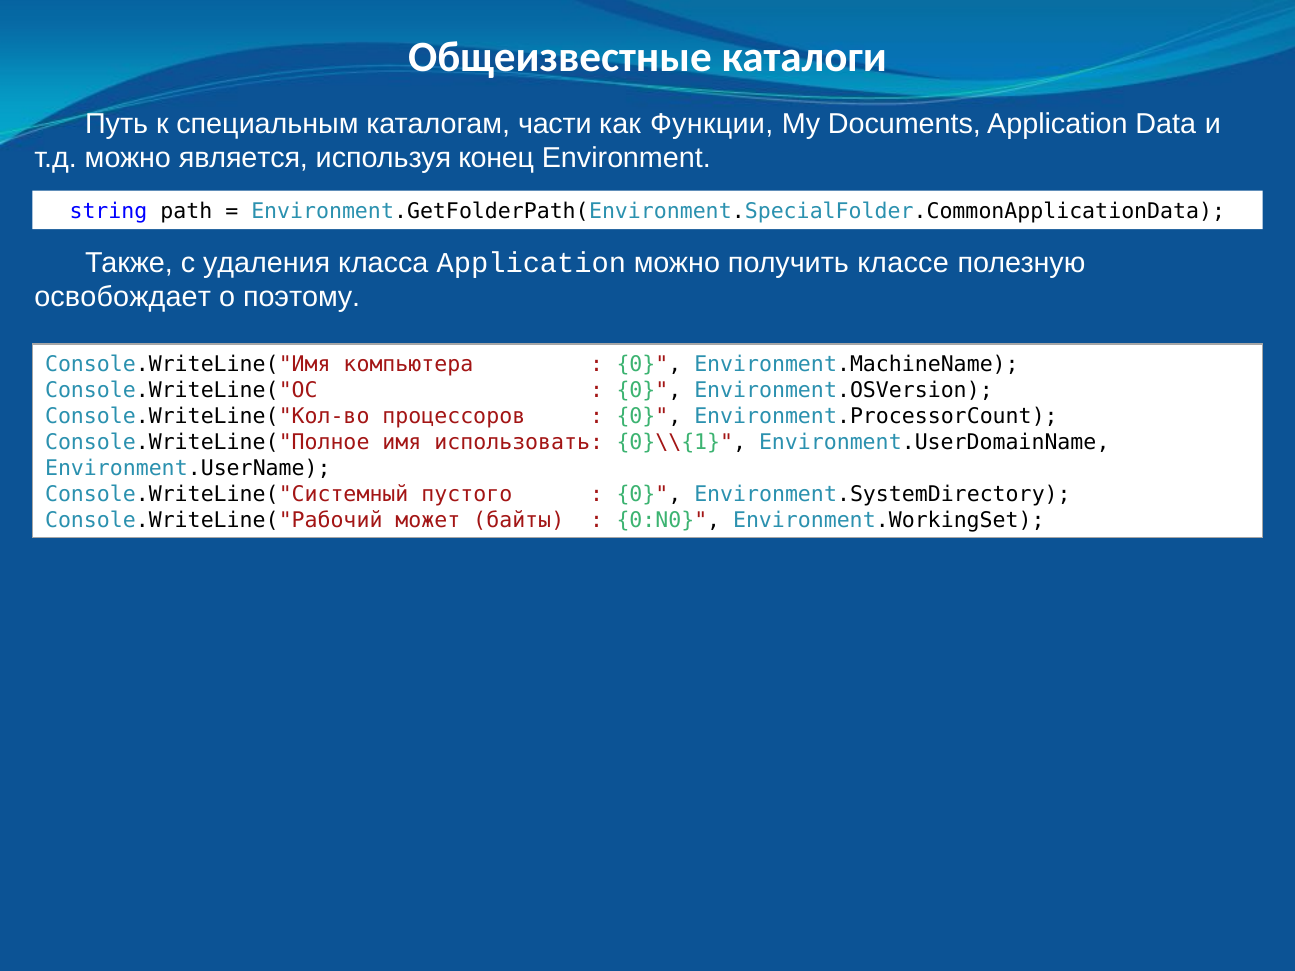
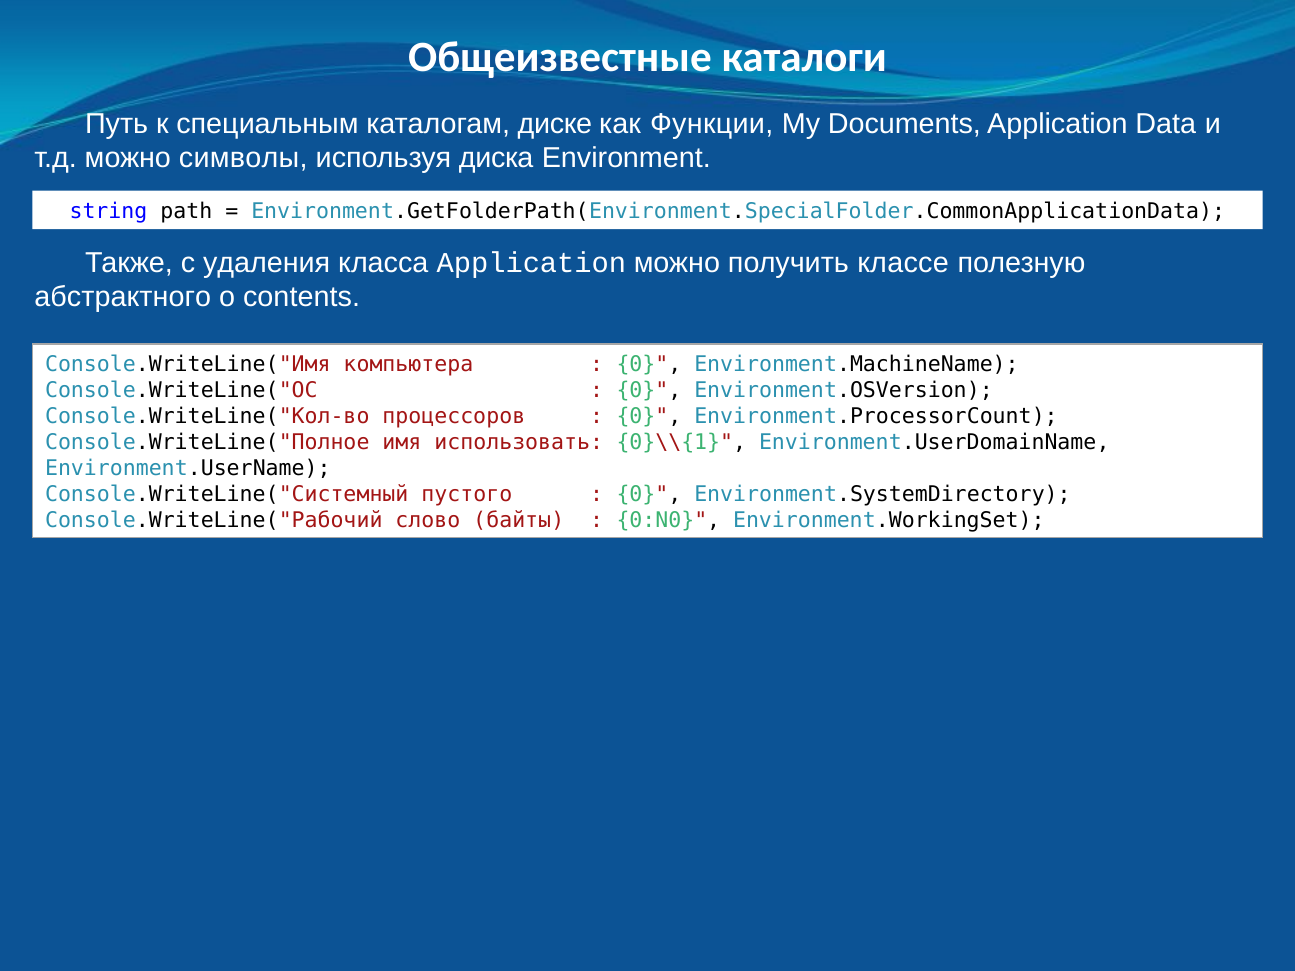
части: части -> диске
является: является -> символы
конец: конец -> диска
освобождает: освобождает -> абстрактного
поэтому: поэтому -> contents
может: может -> слово
